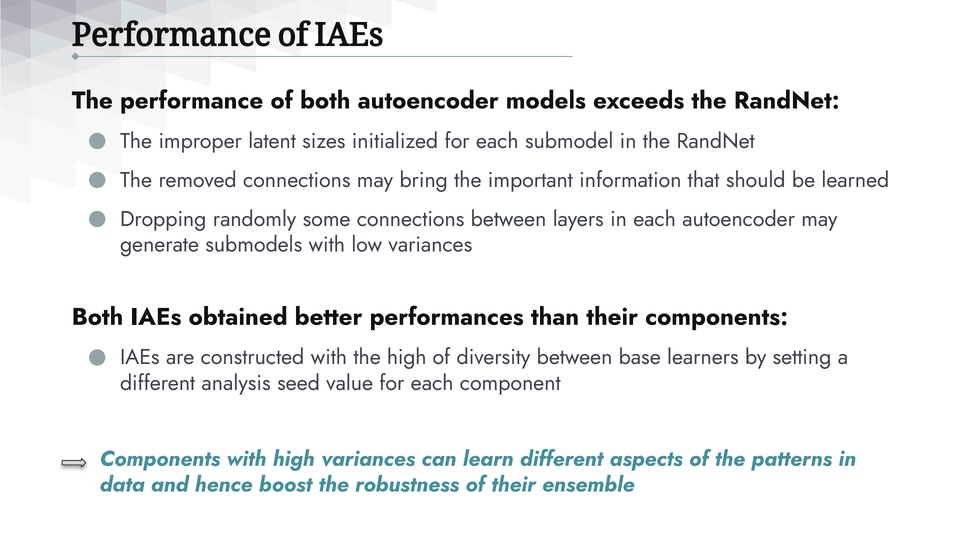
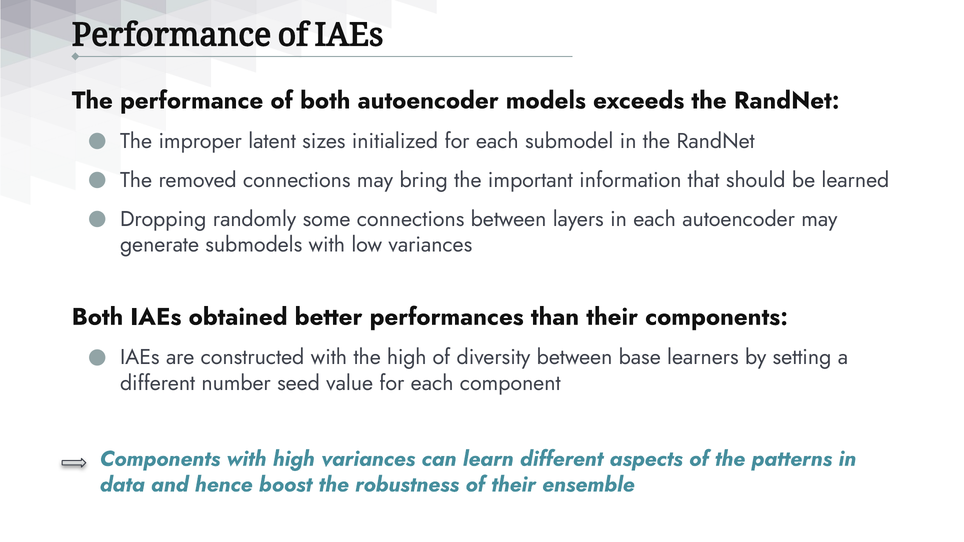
analysis: analysis -> number
